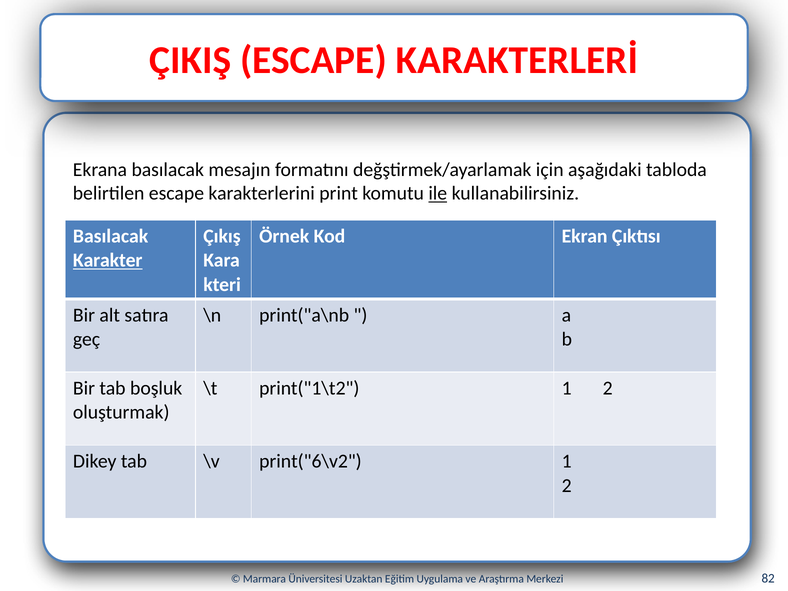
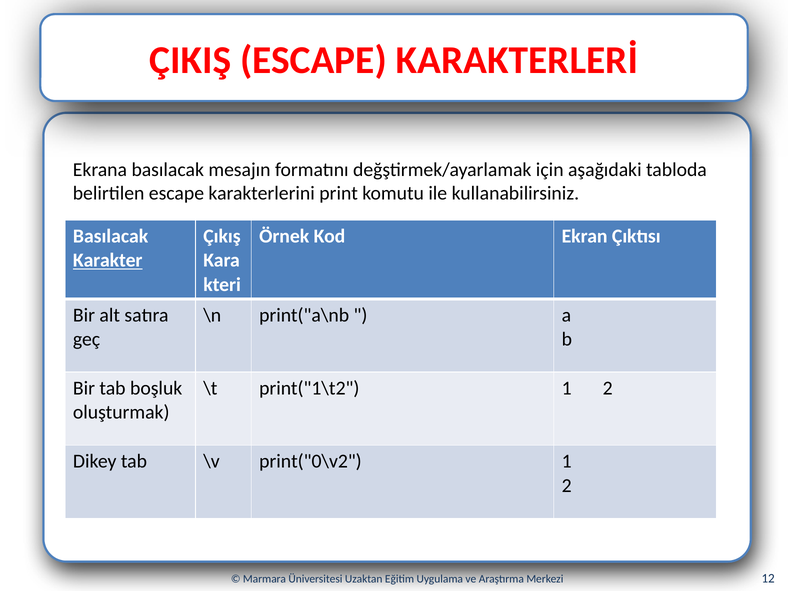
ile underline: present -> none
print("6\v2: print("6\v2 -> print("0\v2
82: 82 -> 12
